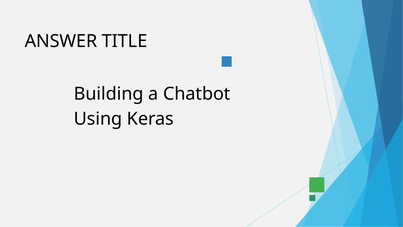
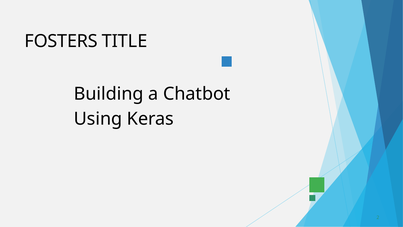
ANSWER: ANSWER -> FOSTERS
